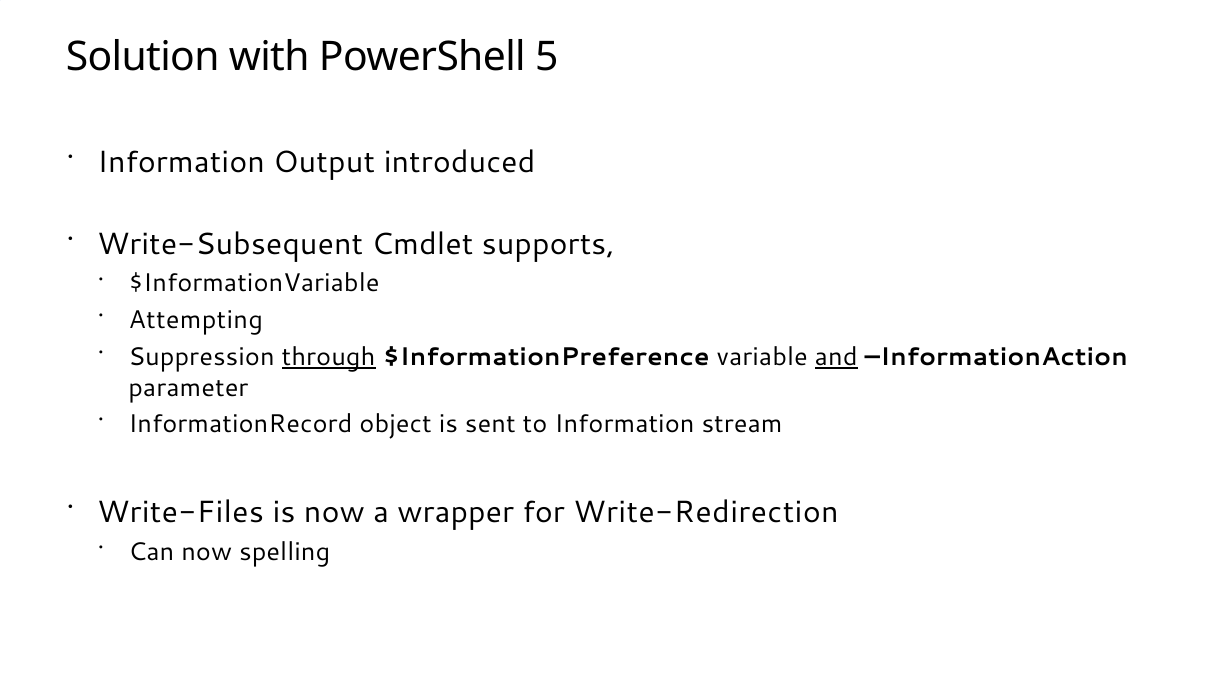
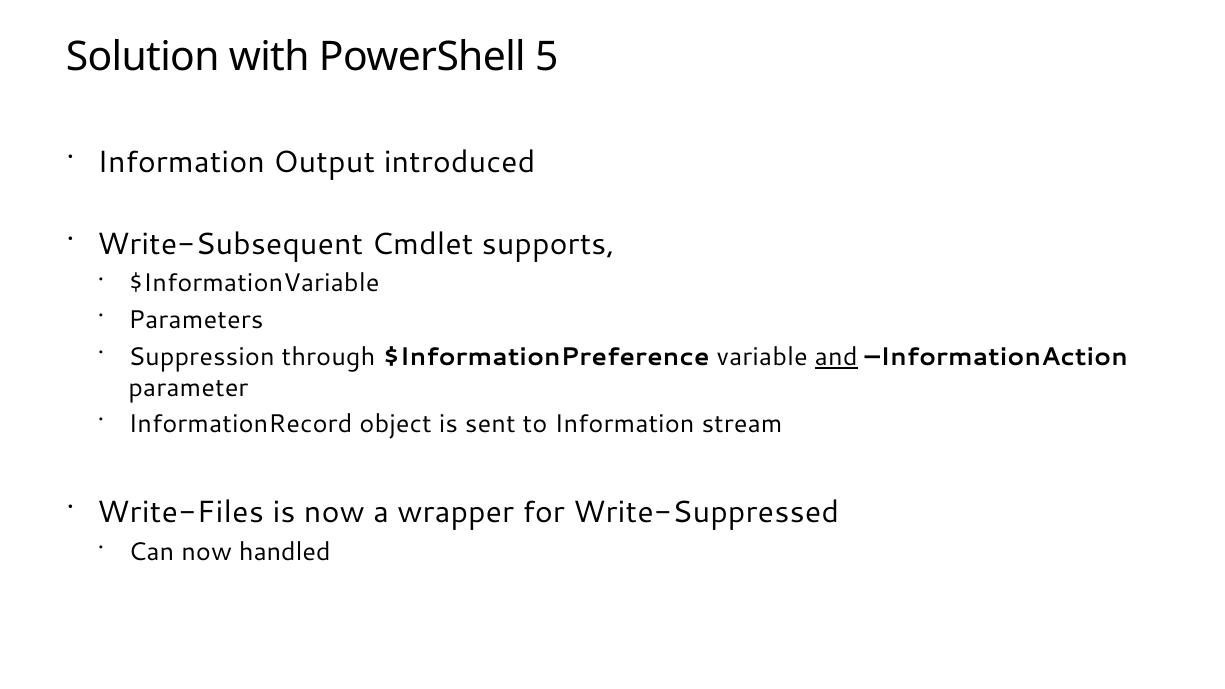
Attempting: Attempting -> Parameters
through underline: present -> none
Write-Redirection: Write-Redirection -> Write-Suppressed
spelling: spelling -> handled
